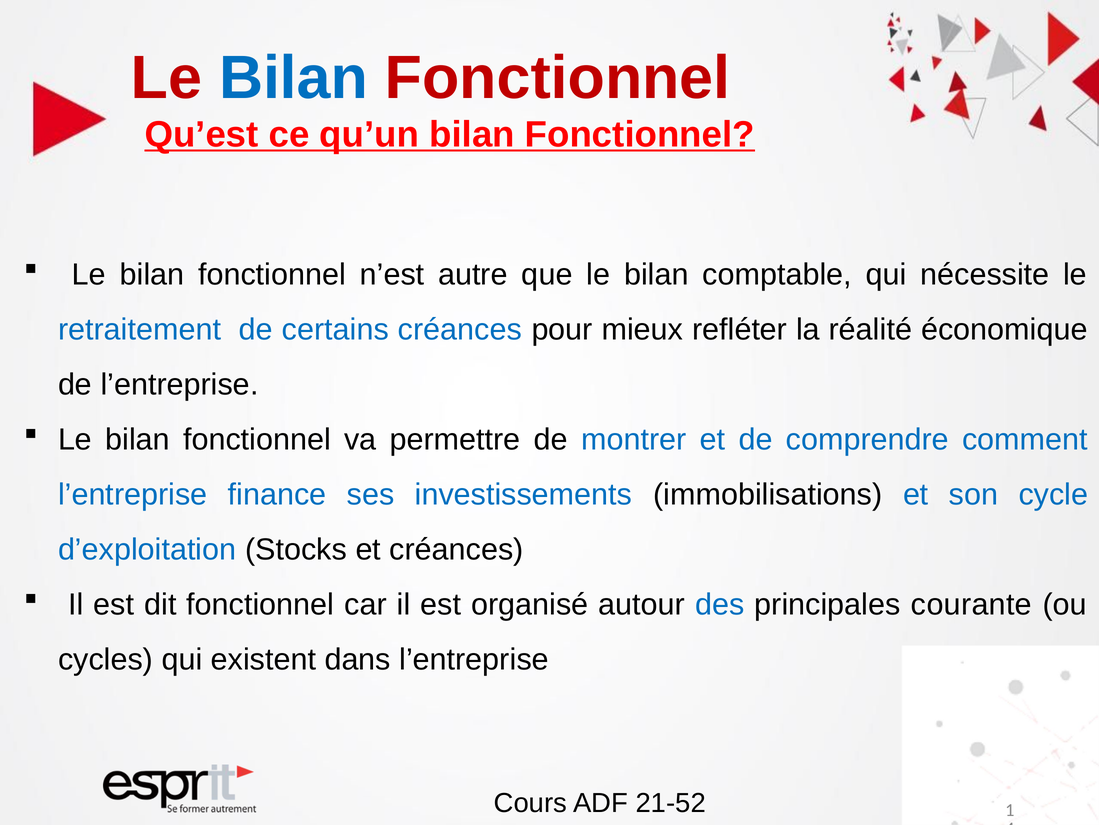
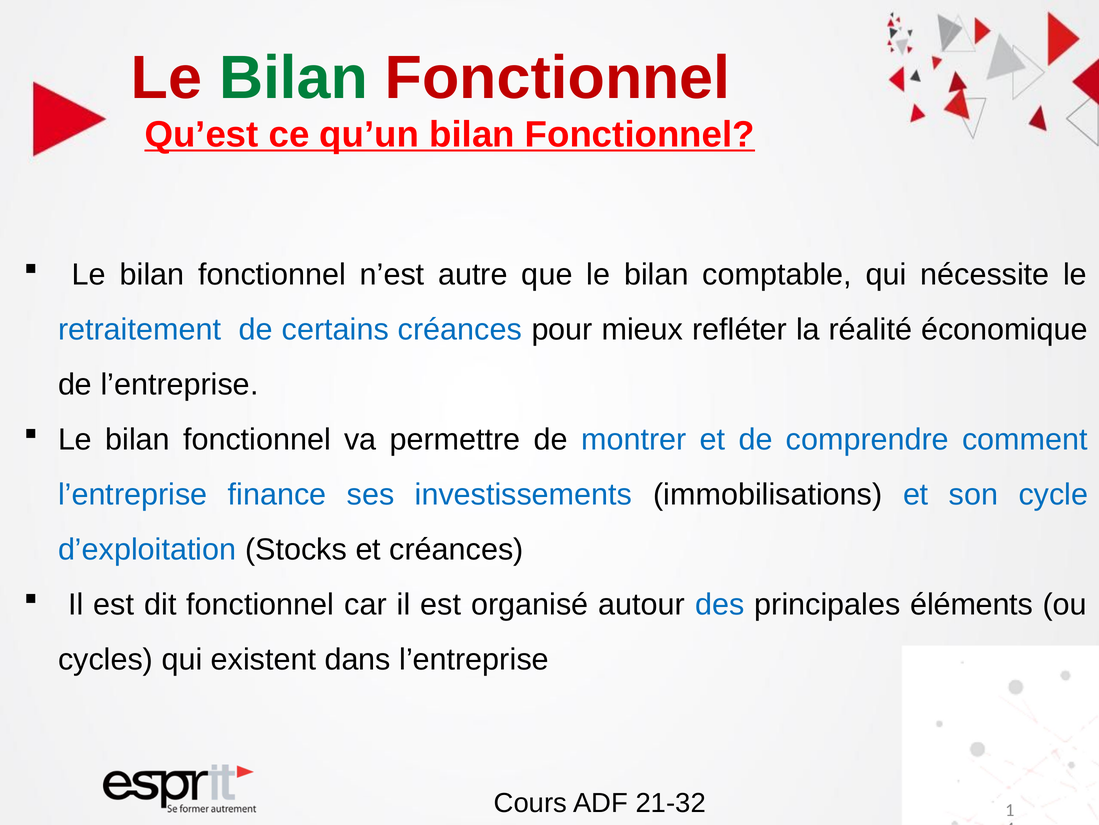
Bilan at (294, 78) colour: blue -> green
courante: courante -> éléments
21-52: 21-52 -> 21-32
